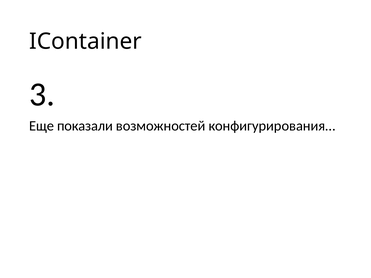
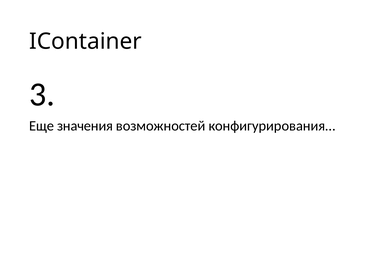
показали: показали -> значения
